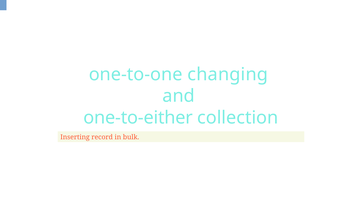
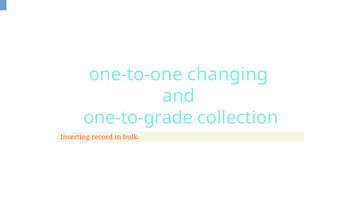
one-to-either: one-to-either -> one-to-grade
